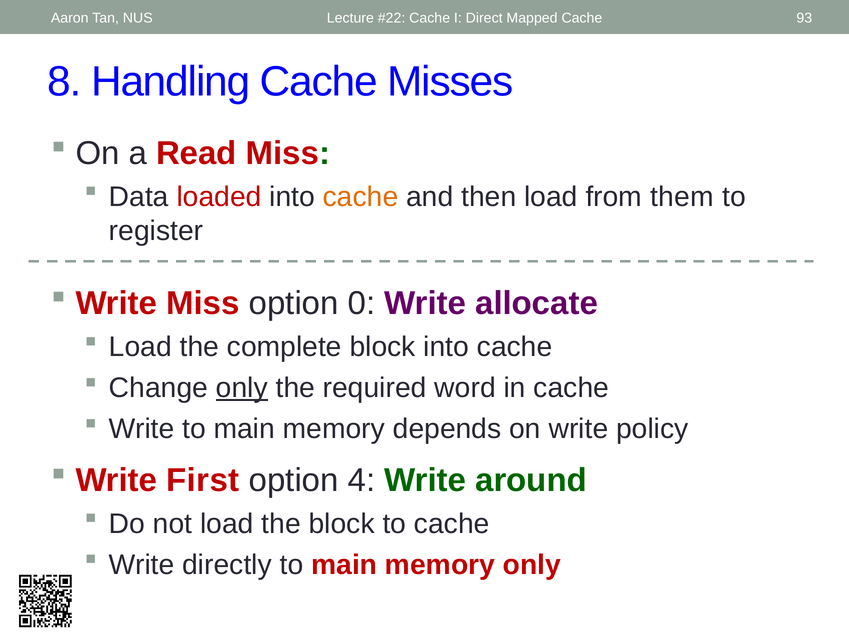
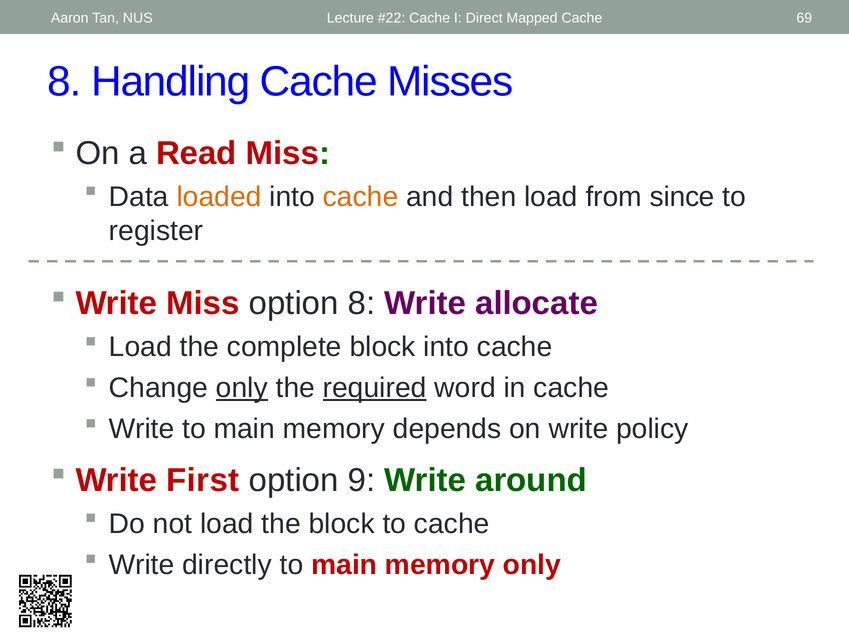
93: 93 -> 69
loaded colour: red -> orange
them: them -> since
option 0: 0 -> 8
required underline: none -> present
4: 4 -> 9
